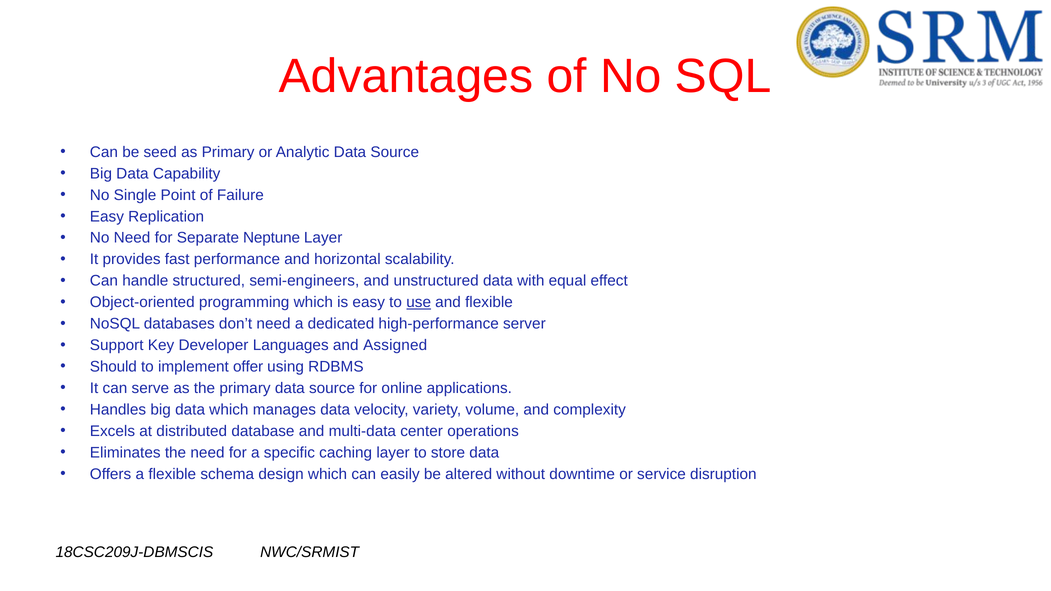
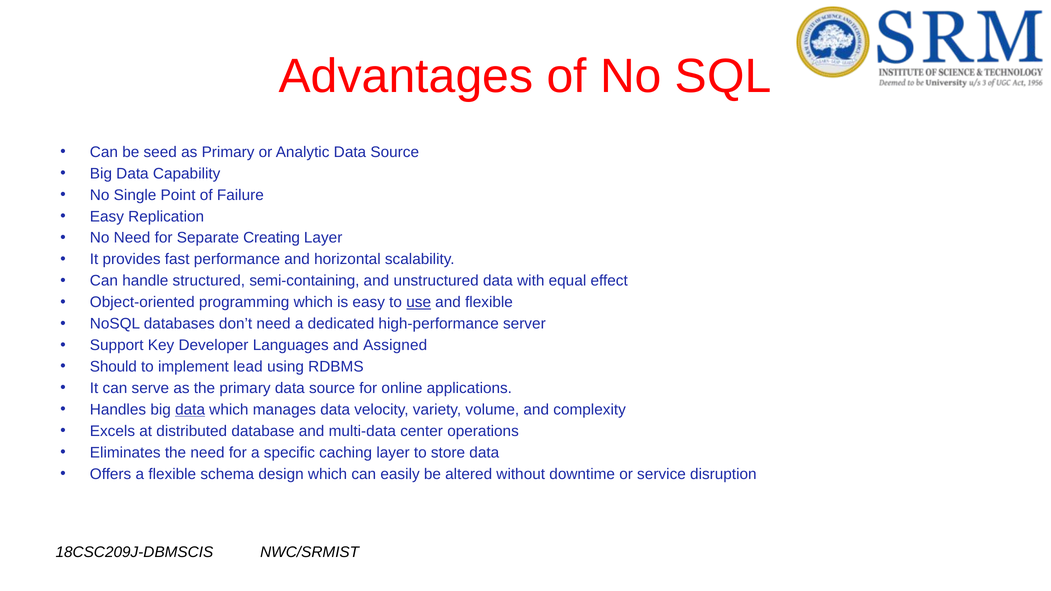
Neptune: Neptune -> Creating
semi-engineers: semi-engineers -> semi-containing
offer: offer -> lead
data at (190, 410) underline: none -> present
